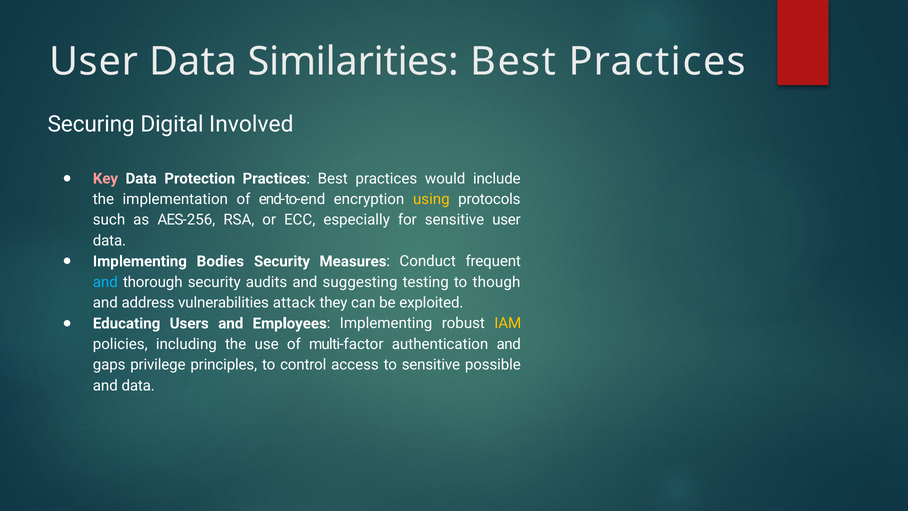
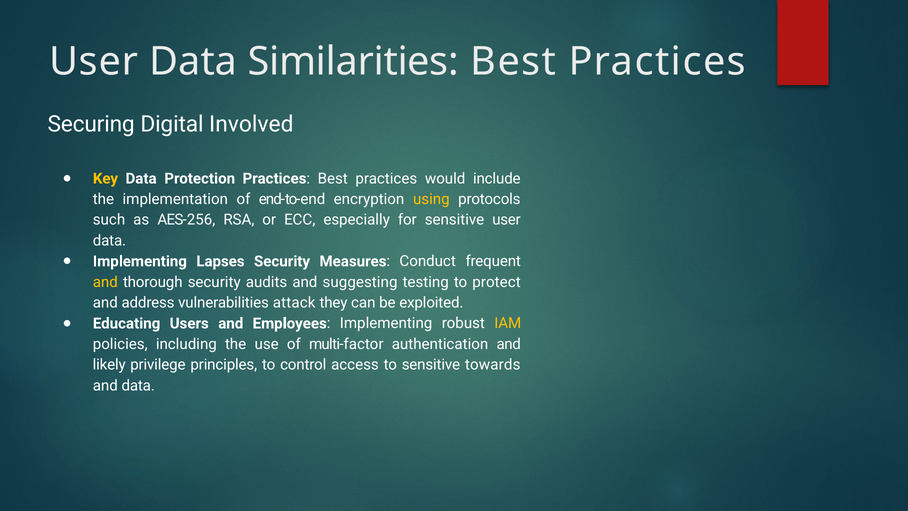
Key colour: pink -> yellow
Bodies: Bodies -> Lapses
and at (105, 282) colour: light blue -> yellow
though: though -> protect
gaps: gaps -> likely
possible: possible -> towards
